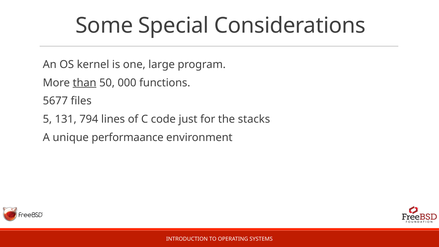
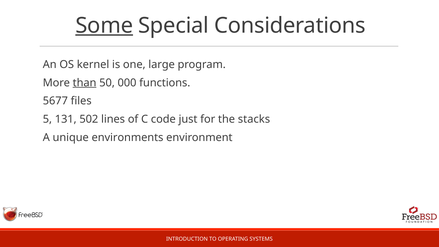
Some underline: none -> present
794: 794 -> 502
performaance: performaance -> environments
